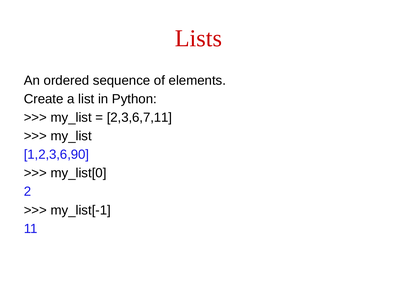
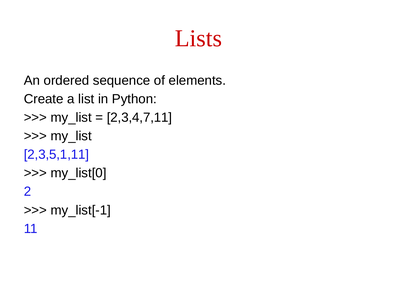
2,3,6,7,11: 2,3,6,7,11 -> 2,3,4,7,11
1,2,3,6,90: 1,2,3,6,90 -> 2,3,5,1,11
